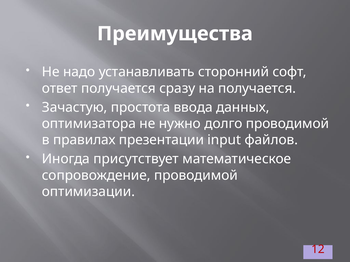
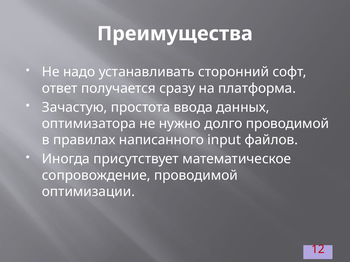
на получается: получается -> платформа
презентации: презентации -> написанного
